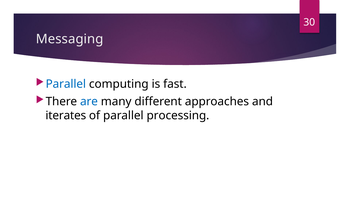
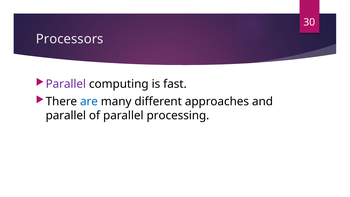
Messaging: Messaging -> Processors
Parallel at (66, 84) colour: blue -> purple
iterates at (66, 116): iterates -> parallel
